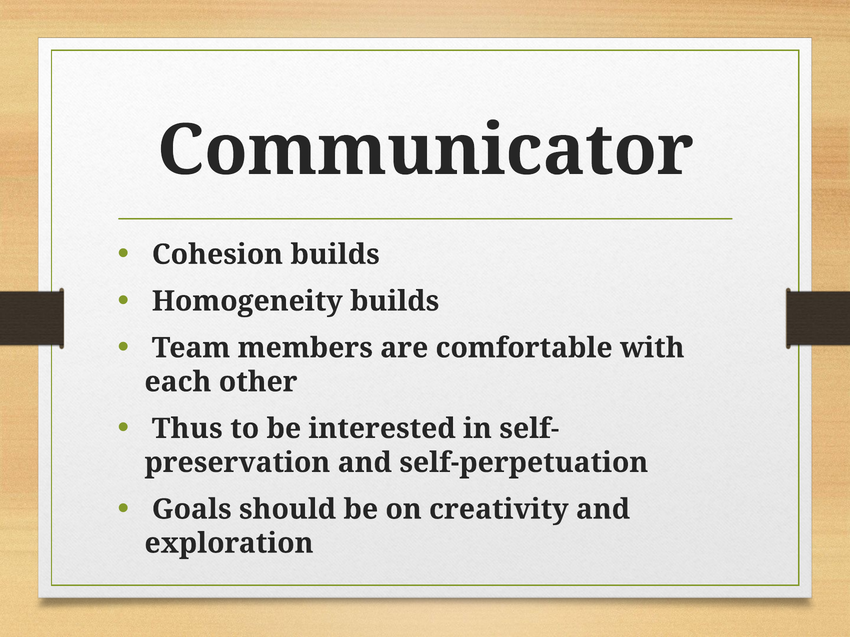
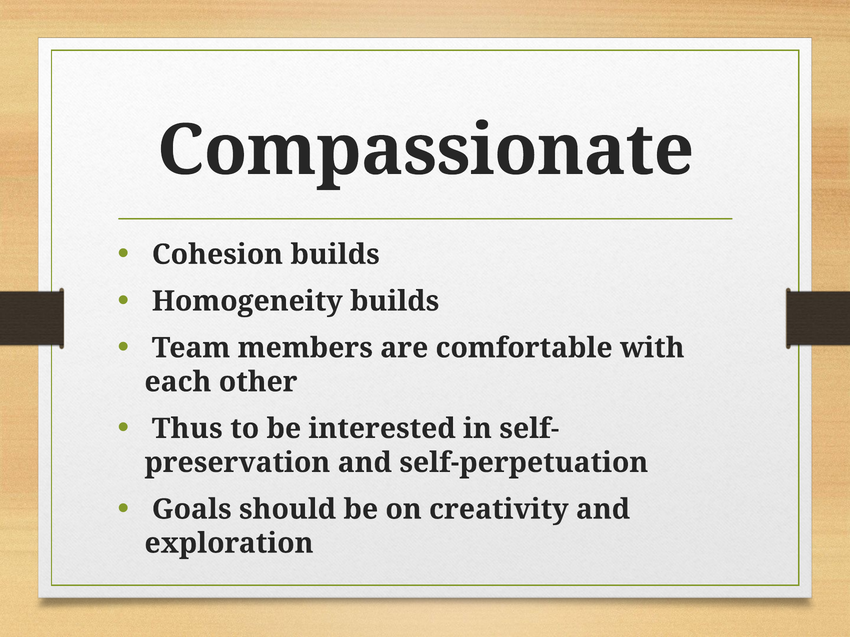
Communicator: Communicator -> Compassionate
